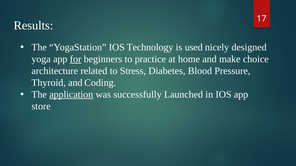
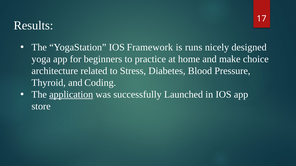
Technology: Technology -> Framework
used: used -> runs
for underline: present -> none
